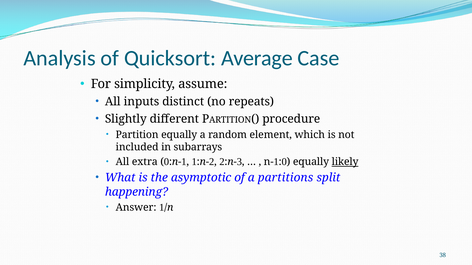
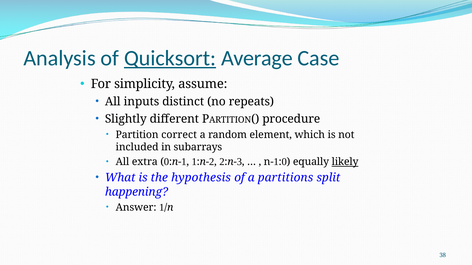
Quicksort underline: none -> present
Partition equally: equally -> correct
asymptotic: asymptotic -> hypothesis
